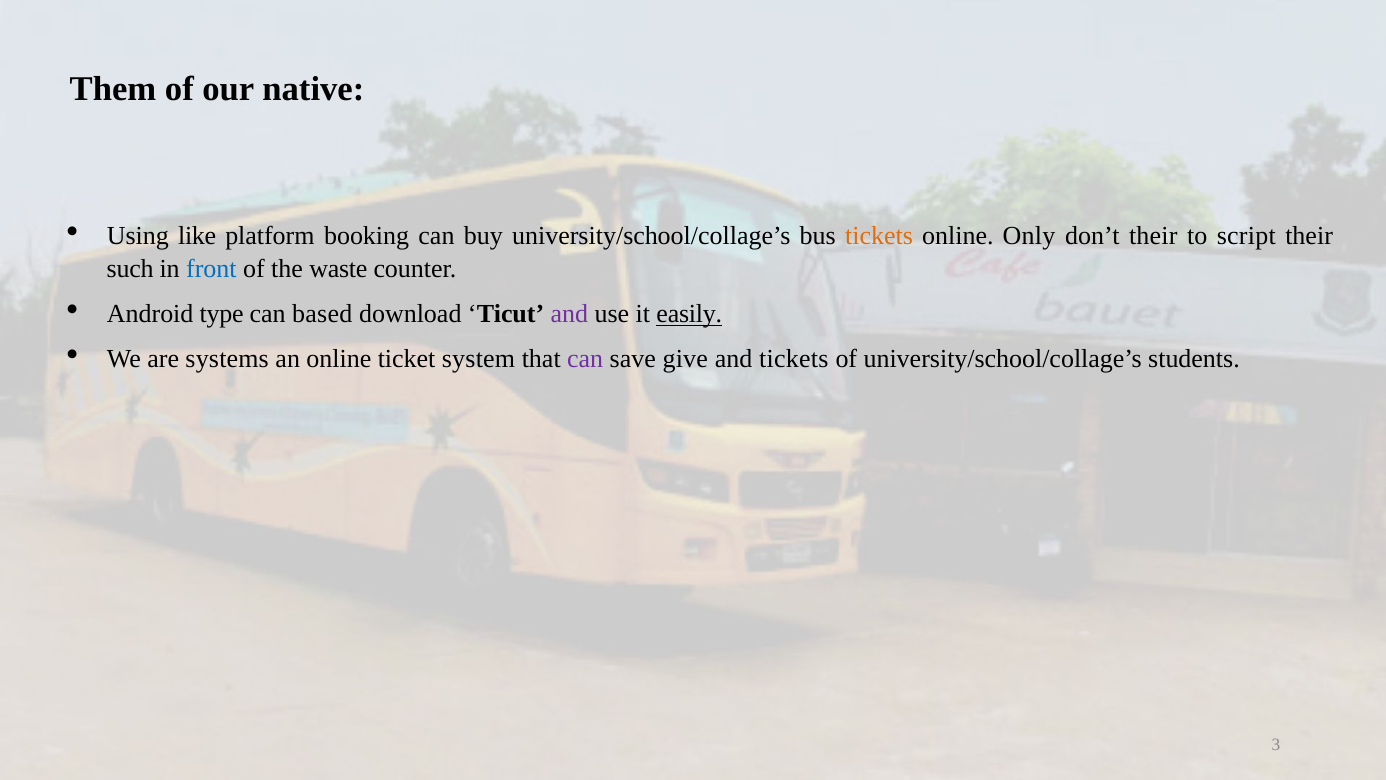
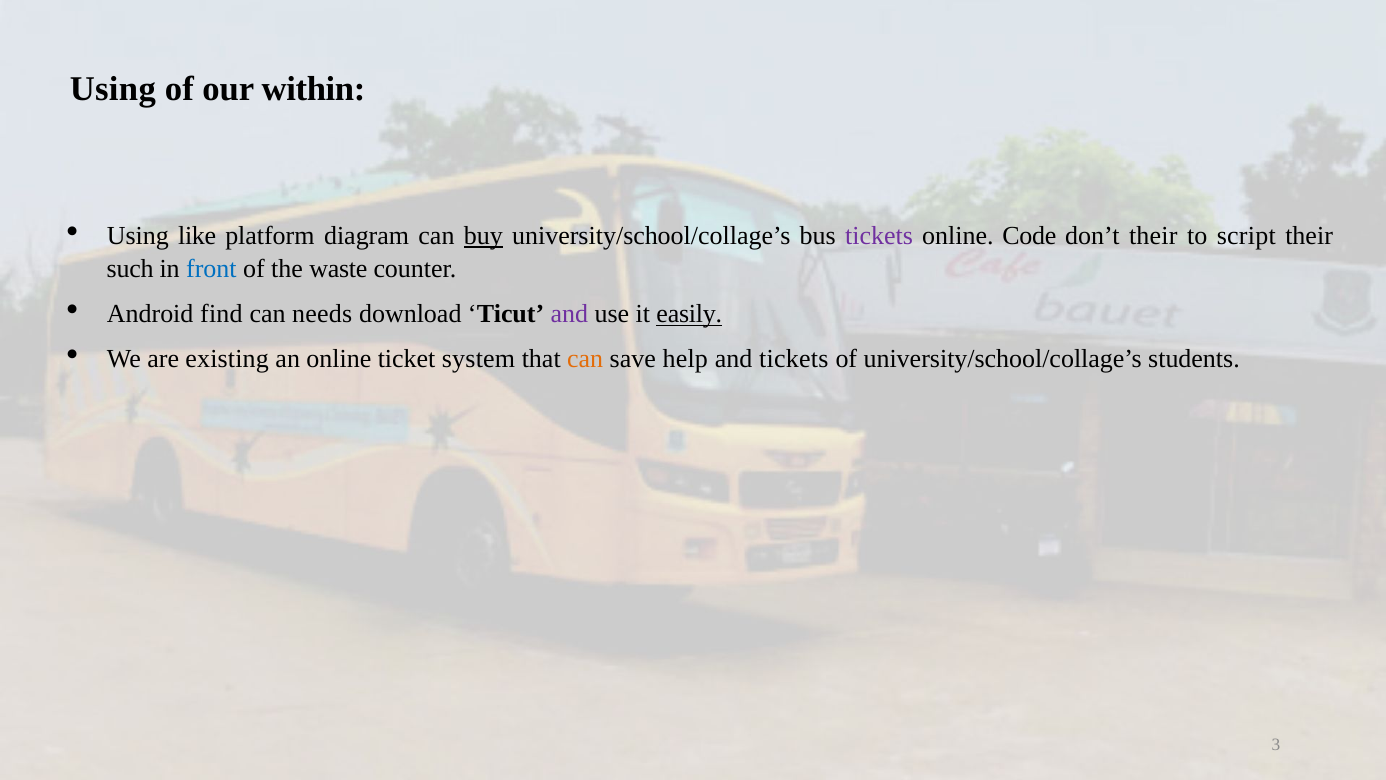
Them at (113, 89): Them -> Using
native: native -> within
booking: booking -> diagram
buy underline: none -> present
tickets at (879, 236) colour: orange -> purple
Only: Only -> Code
type: type -> find
based: based -> needs
systems: systems -> existing
can at (585, 359) colour: purple -> orange
give: give -> help
